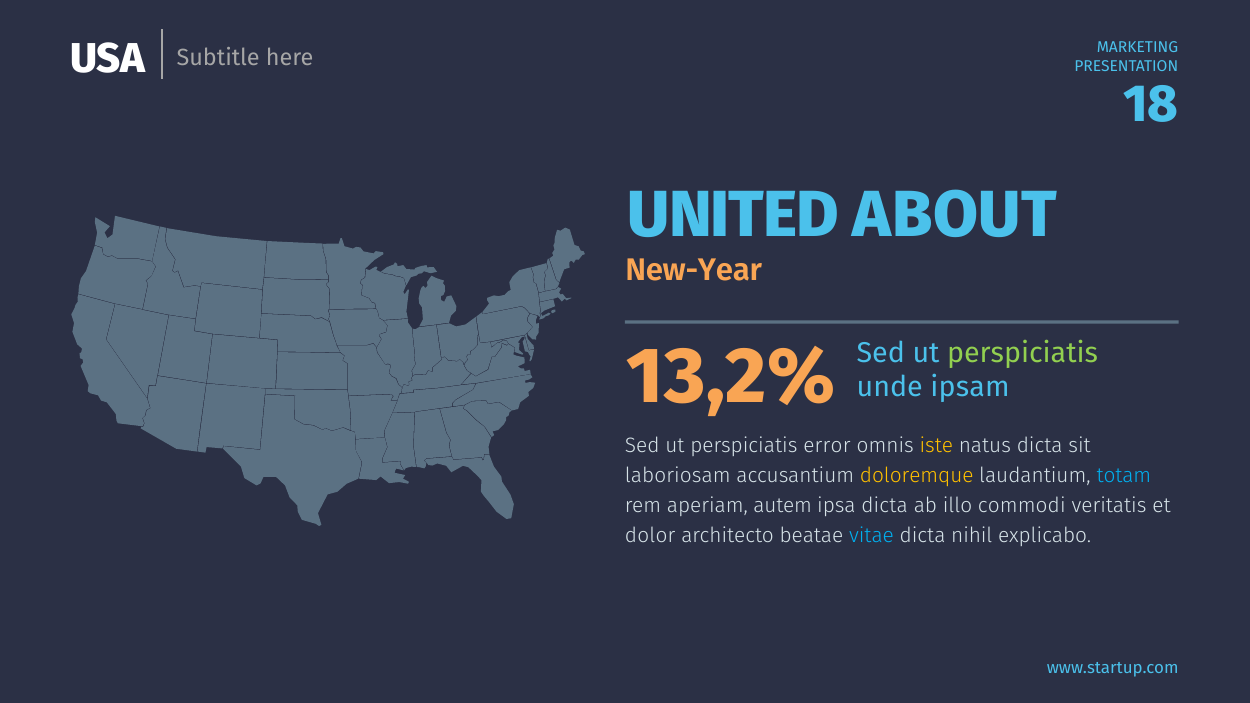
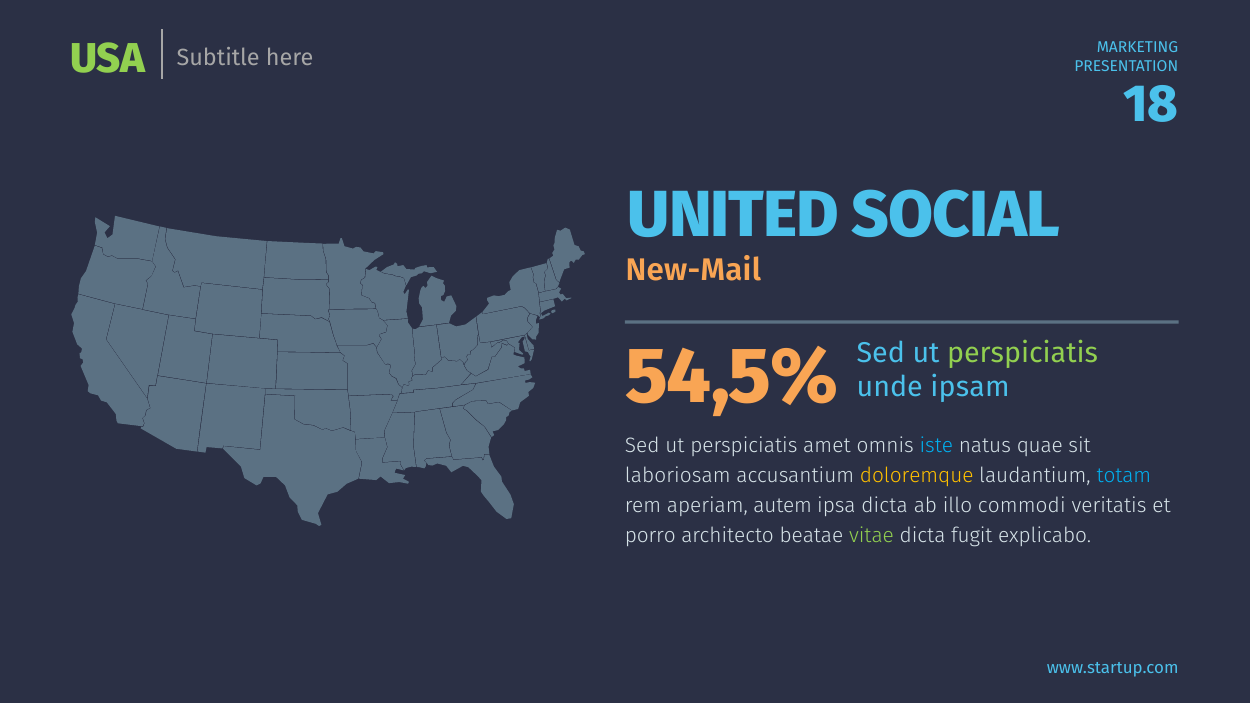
USA colour: white -> light green
ABOUT: ABOUT -> SOCIAL
New-Year: New-Year -> New-Mail
13,2%: 13,2% -> 54,5%
error: error -> amet
iste colour: yellow -> light blue
natus dicta: dicta -> quae
dolor: dolor -> porro
vitae colour: light blue -> light green
nihil: nihil -> fugit
